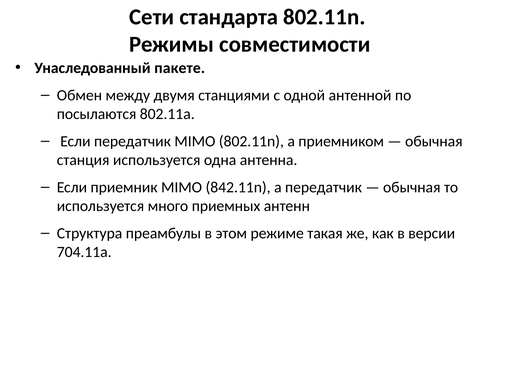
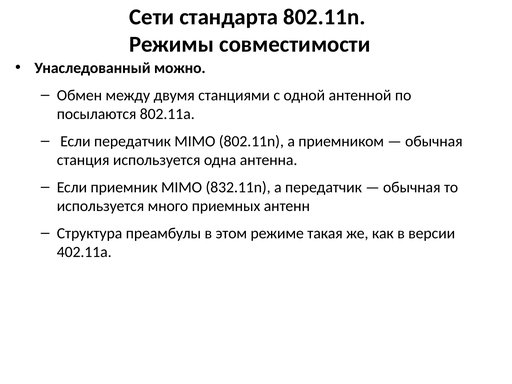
пакете: пакете -> можно
842.11n: 842.11n -> 832.11n
704.11а: 704.11а -> 402.11а
